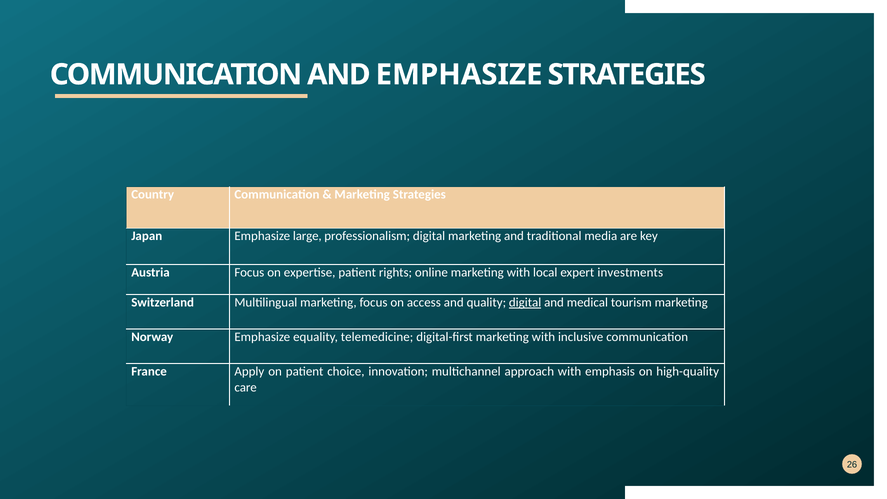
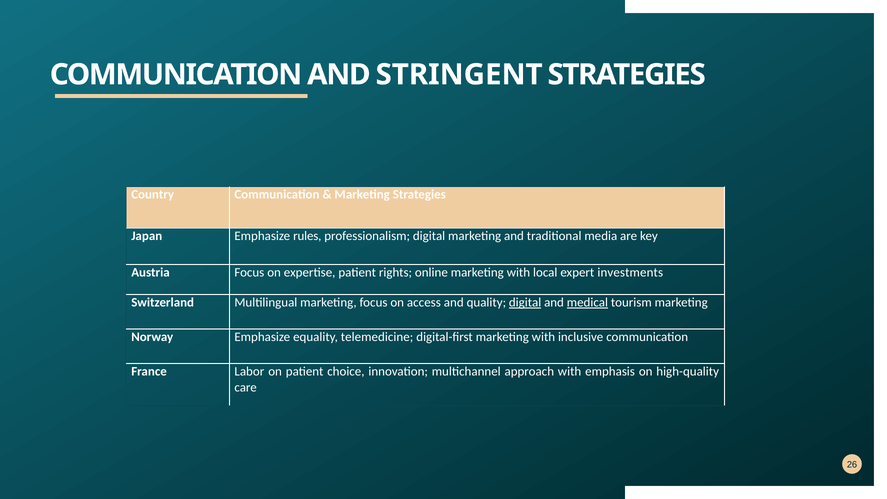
AND EMPHASIZE: EMPHASIZE -> STRINGENT
large: large -> rules
medical underline: none -> present
Apply: Apply -> Labor
